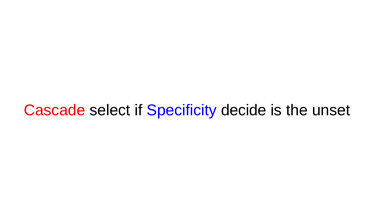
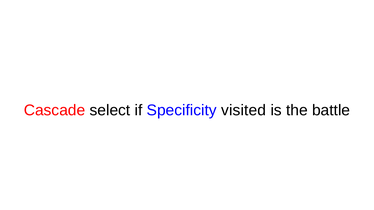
decide: decide -> visited
unset: unset -> battle
